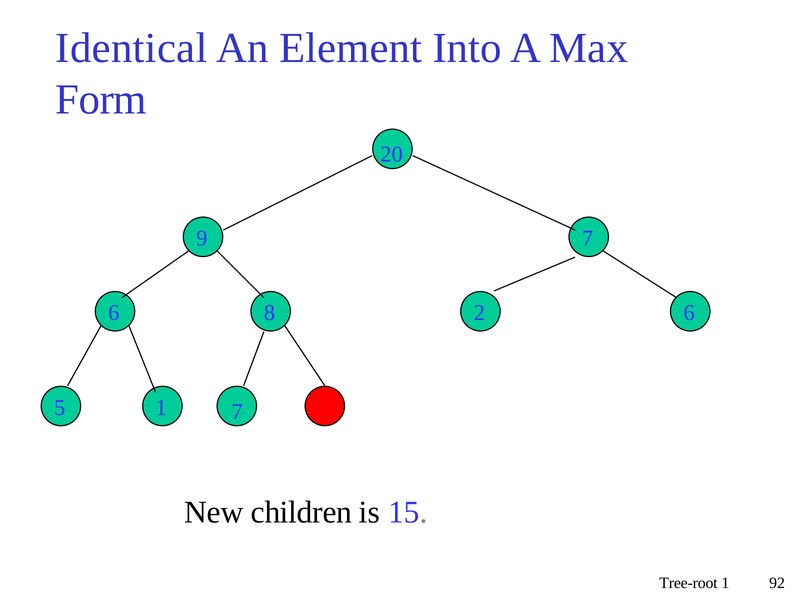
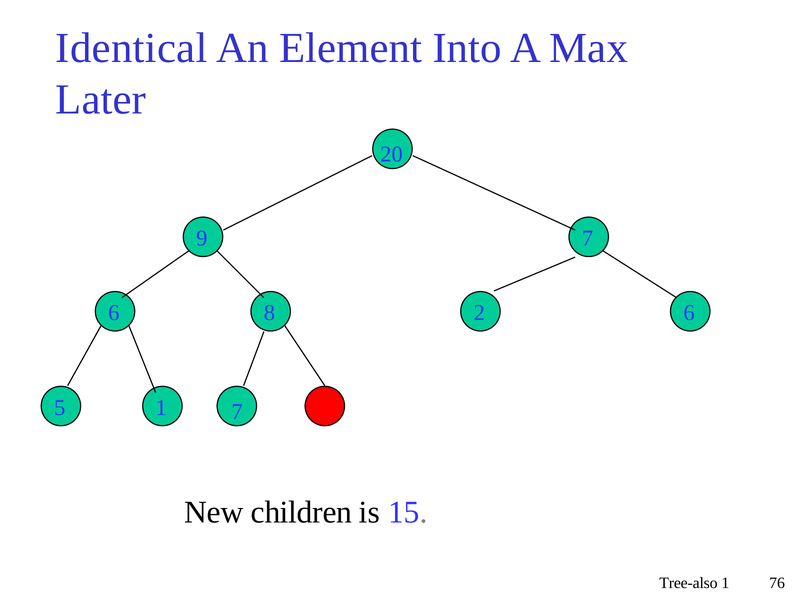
Form: Form -> Later
Tree-root: Tree-root -> Tree-also
92: 92 -> 76
